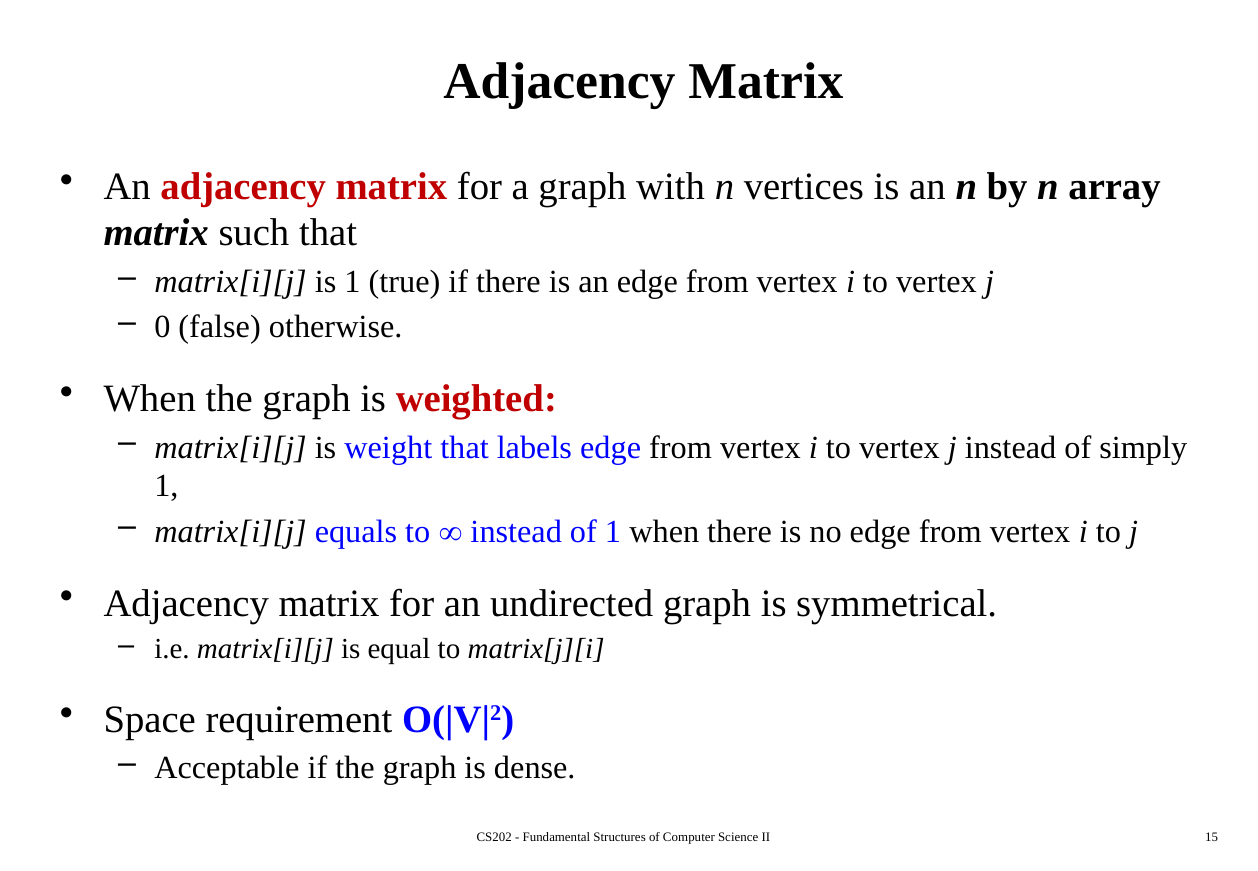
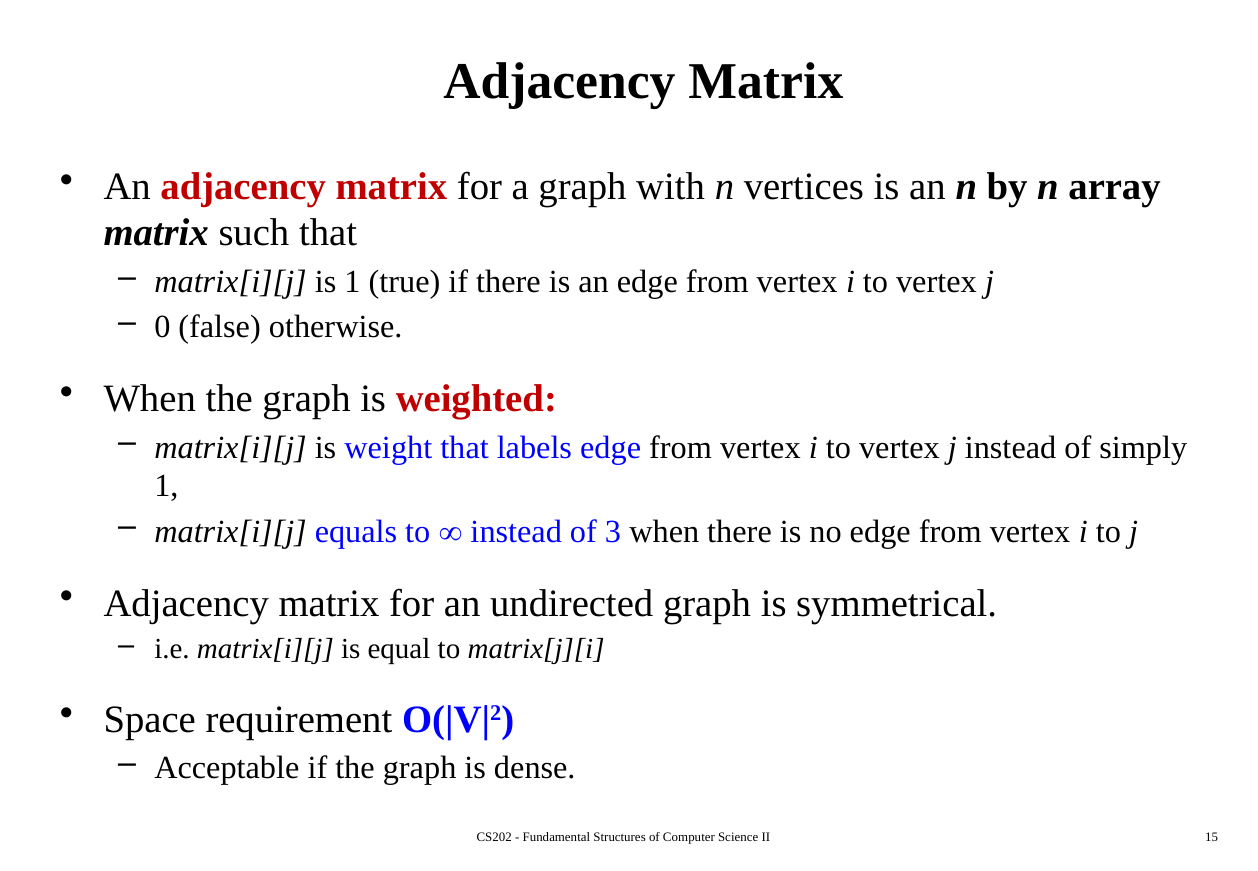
of 1: 1 -> 3
